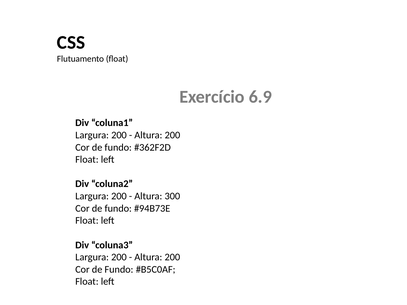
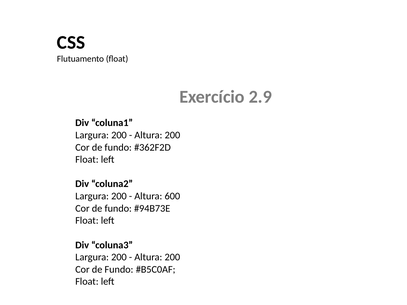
6.9: 6.9 -> 2.9
300: 300 -> 600
